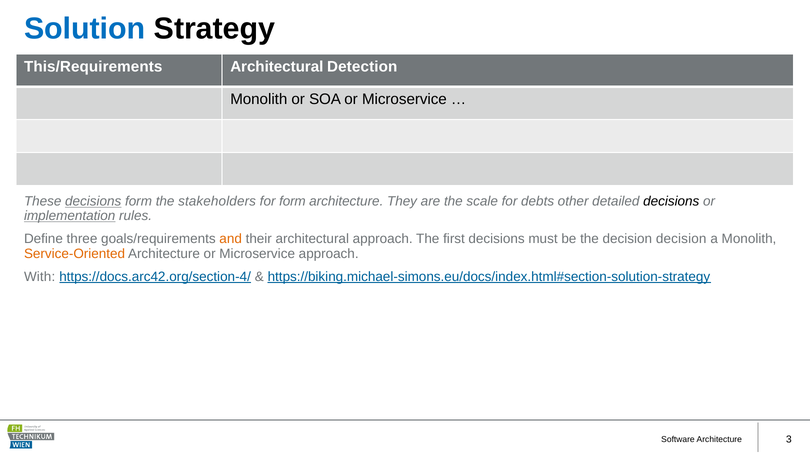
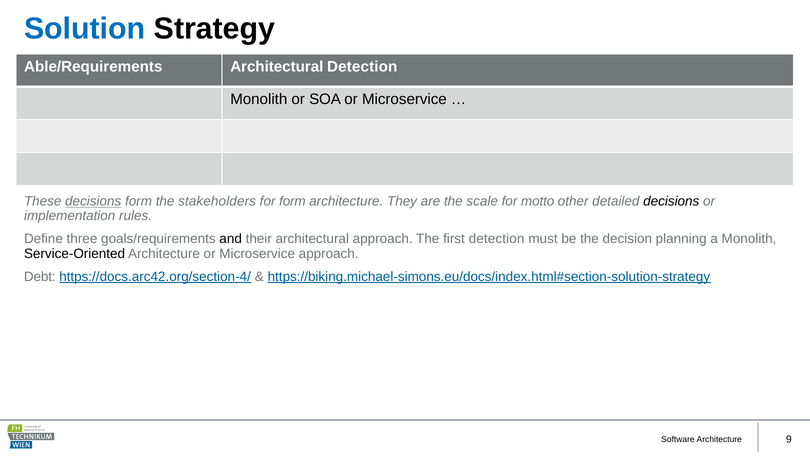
This/Requirements: This/Requirements -> Able/Requirements
debts: debts -> motto
implementation underline: present -> none
and colour: orange -> black
first decisions: decisions -> detection
decision decision: decision -> planning
Service-Oriented colour: orange -> black
With: With -> Debt
3: 3 -> 9
